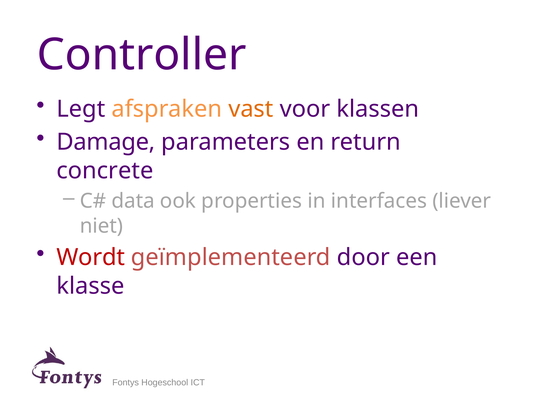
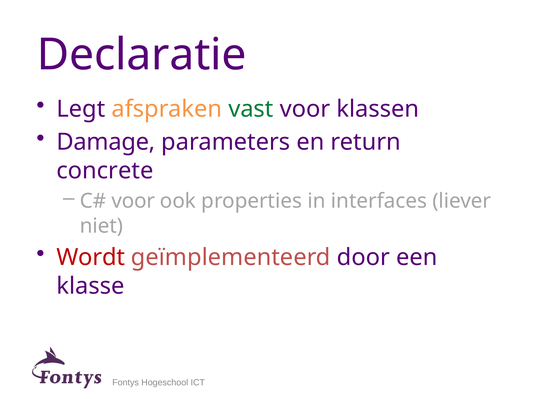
Controller: Controller -> Declaratie
vast colour: orange -> green
data at (133, 201): data -> voor
